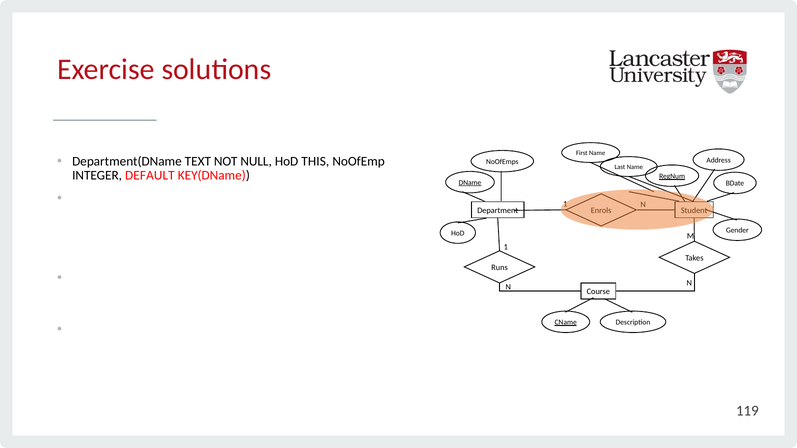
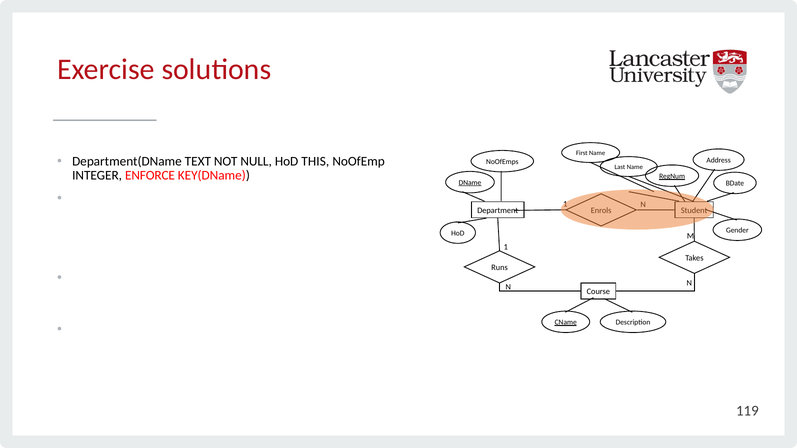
DEFAULT: DEFAULT -> ENFORCE
